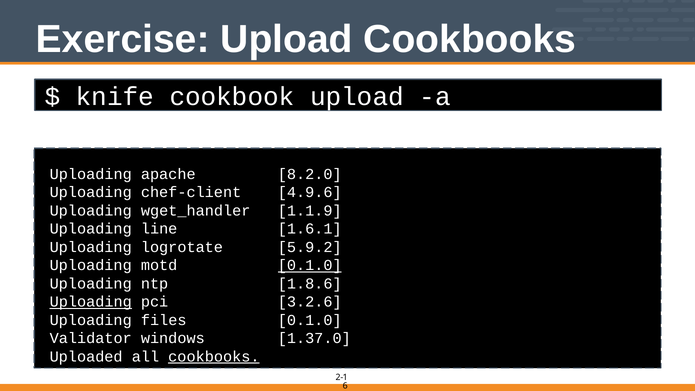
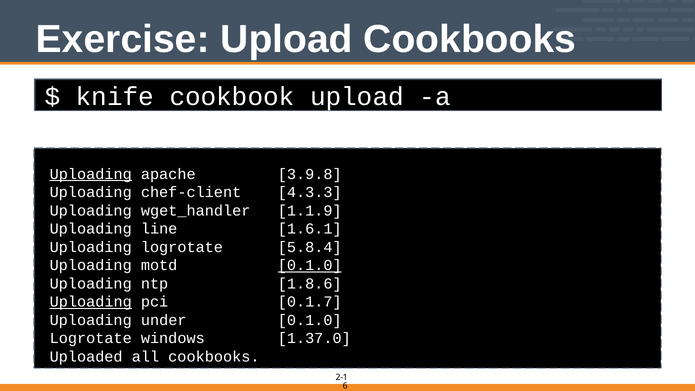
Uploading at (91, 174) underline: none -> present
8.2.0: 8.2.0 -> 3.9.8
4.9.6: 4.9.6 -> 4.3.3
5.9.2: 5.9.2 -> 5.8.4
3.2.6: 3.2.6 -> 0.1.7
files: files -> under
Validator at (91, 338): Validator -> Logrotate
cookbooks at (214, 357) underline: present -> none
